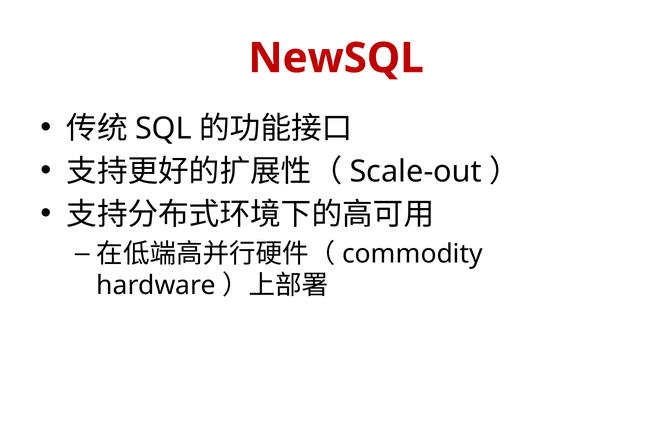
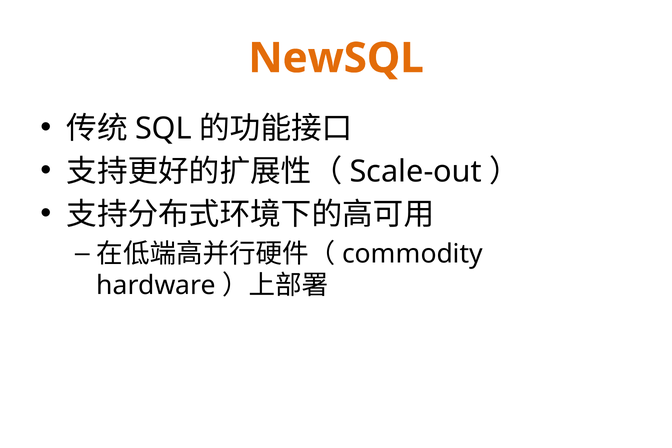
NewSQL colour: red -> orange
